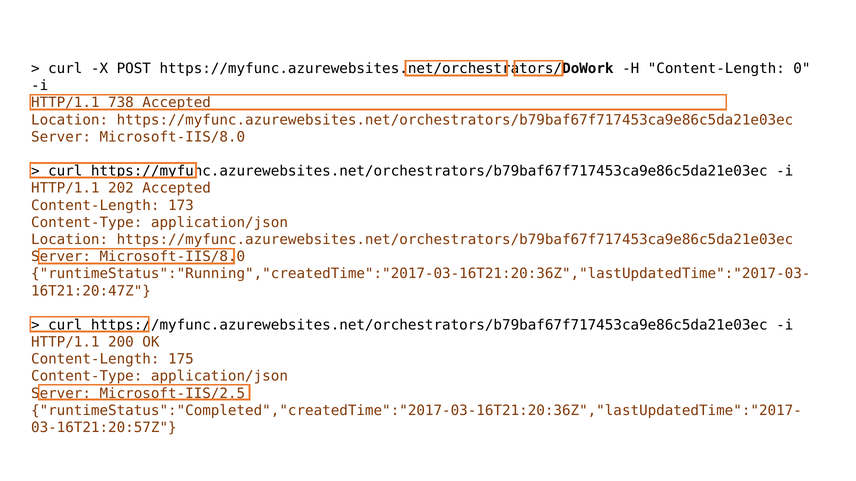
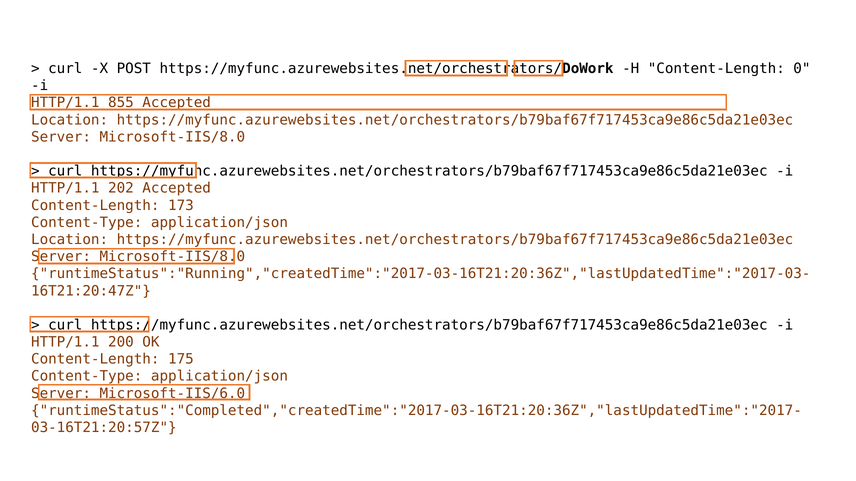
738: 738 -> 855
Microsoft-IIS/2.5: Microsoft-IIS/2.5 -> Microsoft-IIS/6.0
